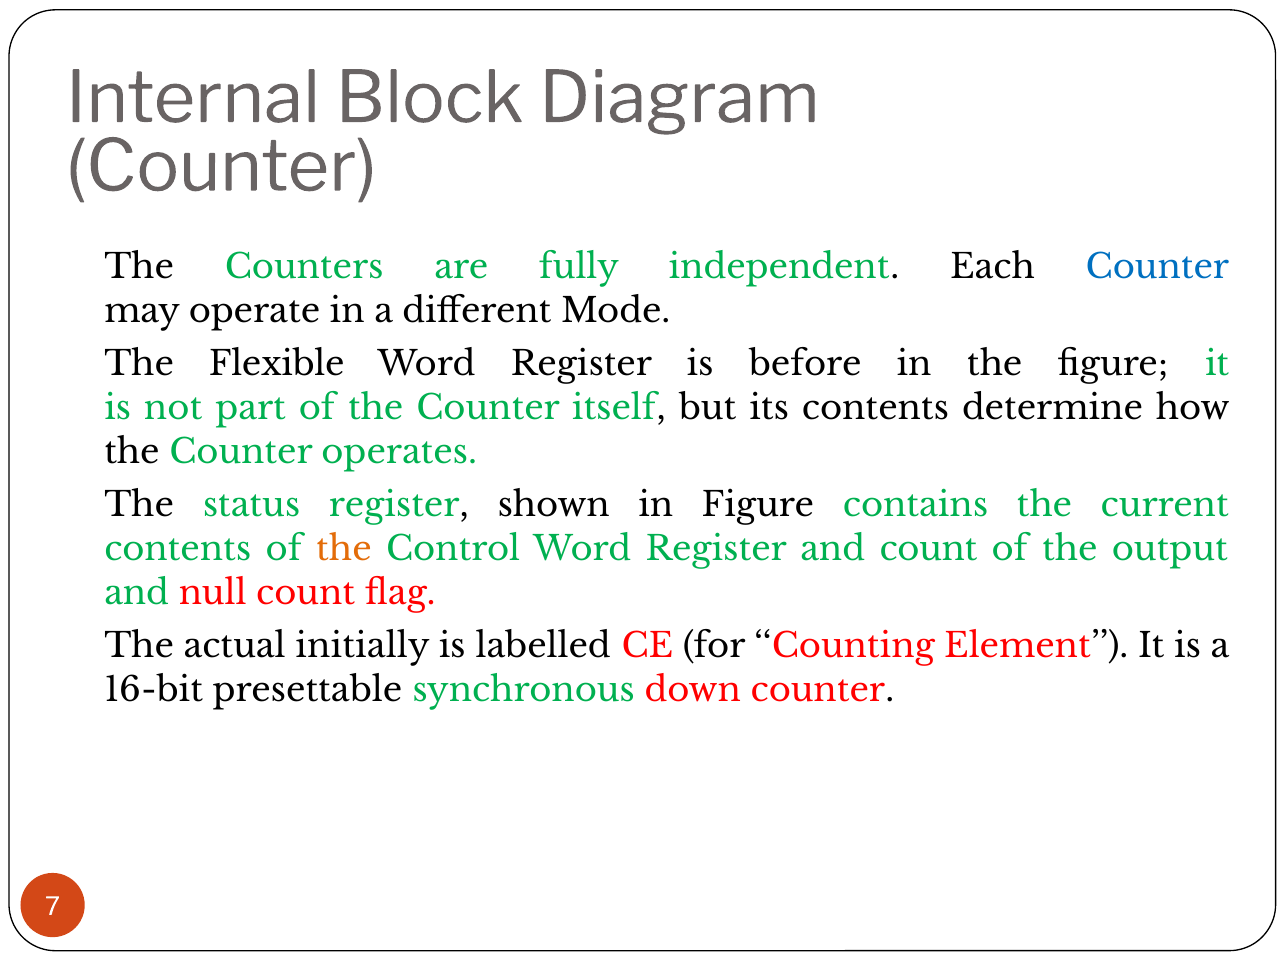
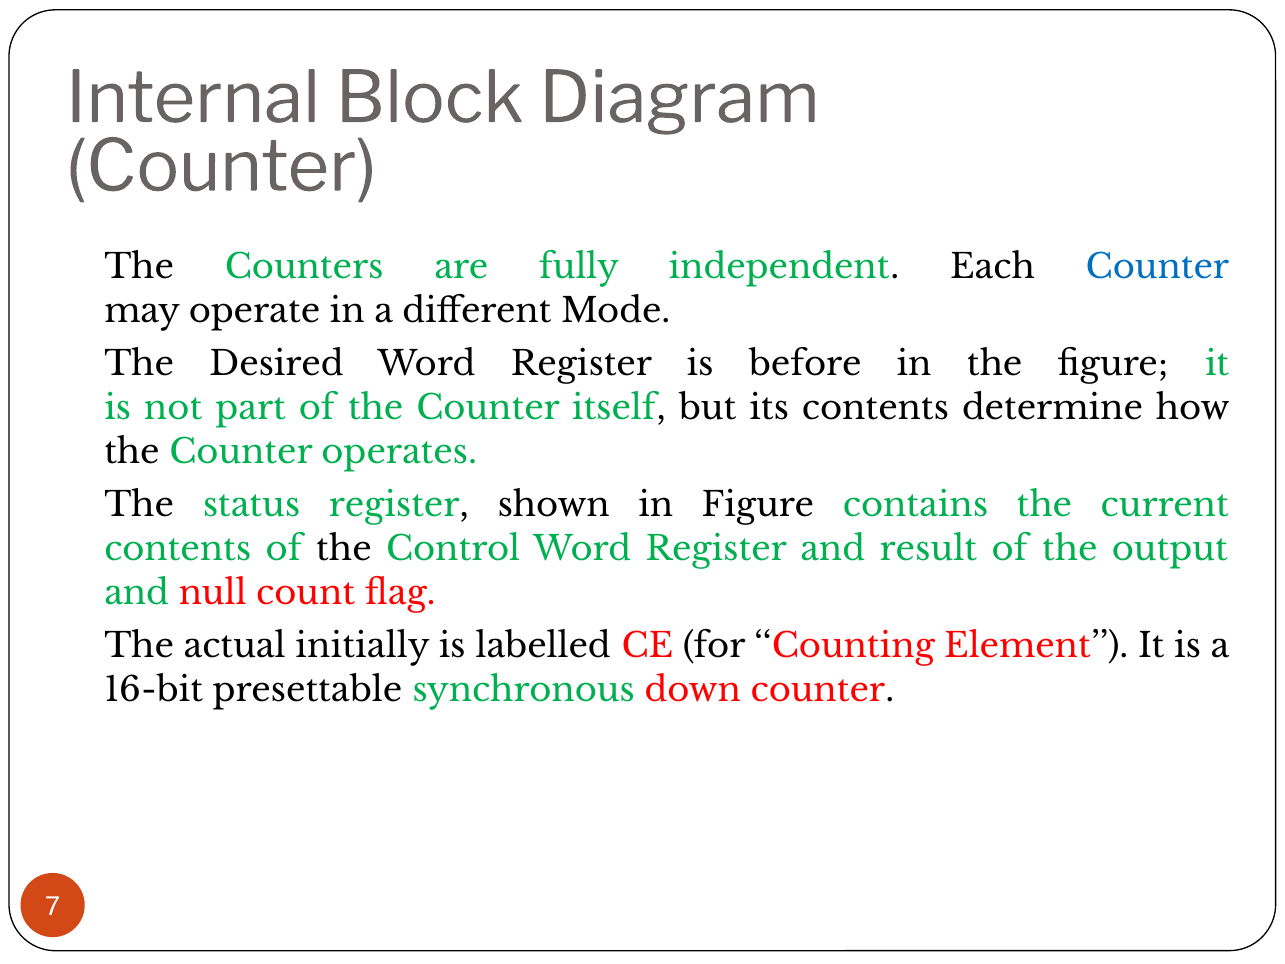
Flexible: Flexible -> Desired
the at (344, 549) colour: orange -> black
and count: count -> result
